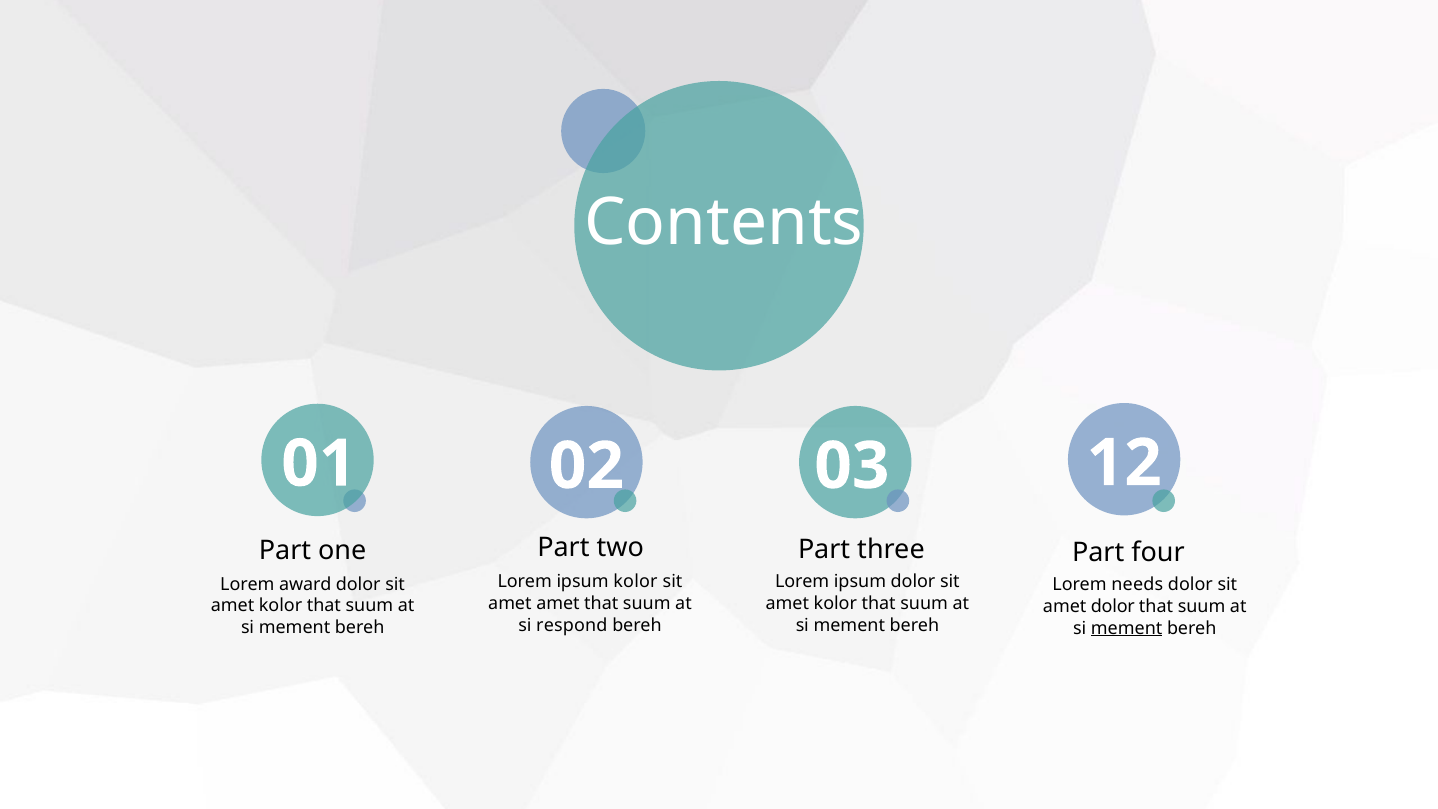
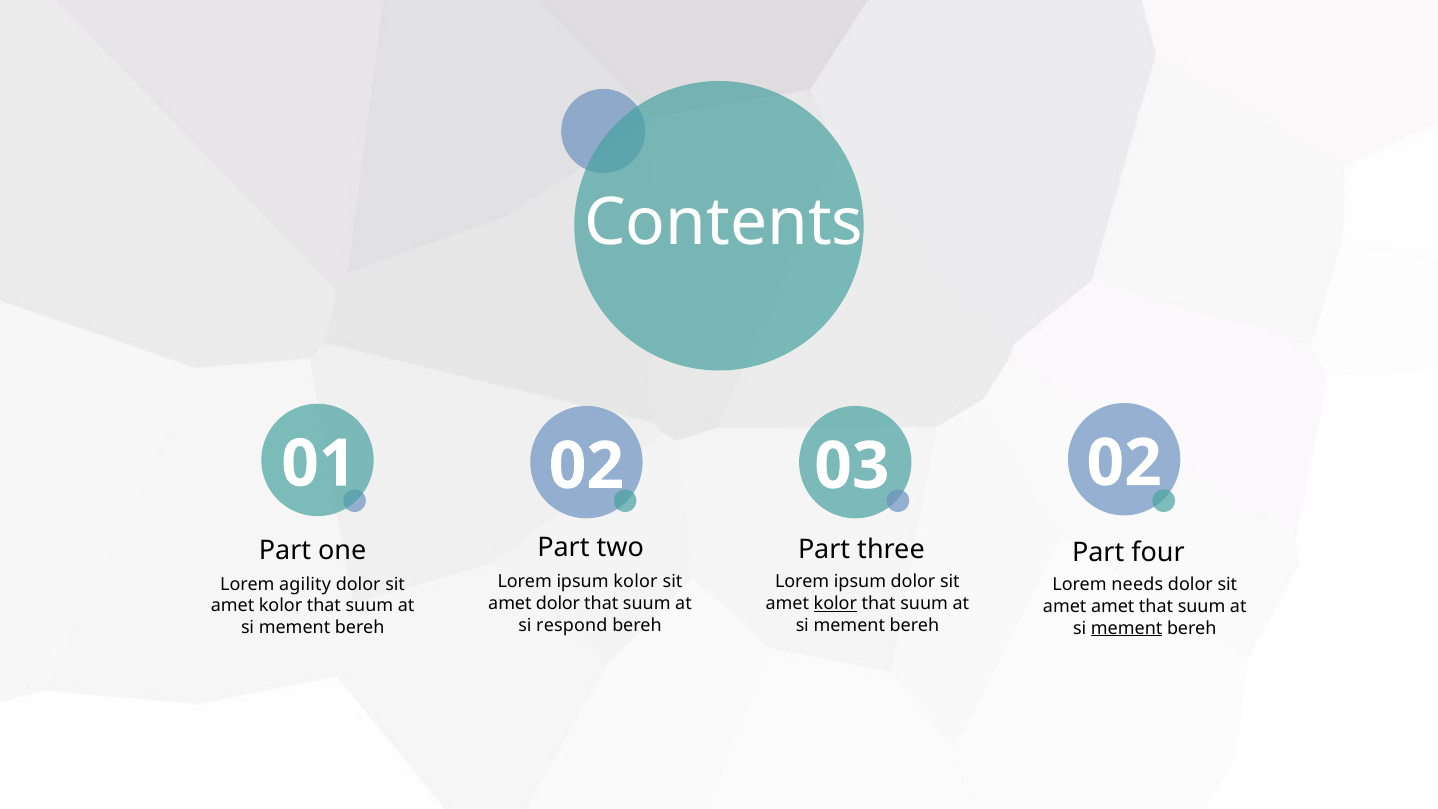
03 12: 12 -> 02
award: award -> agility
amet amet: amet -> dolor
kolor at (835, 604) underline: none -> present
amet dolor: dolor -> amet
